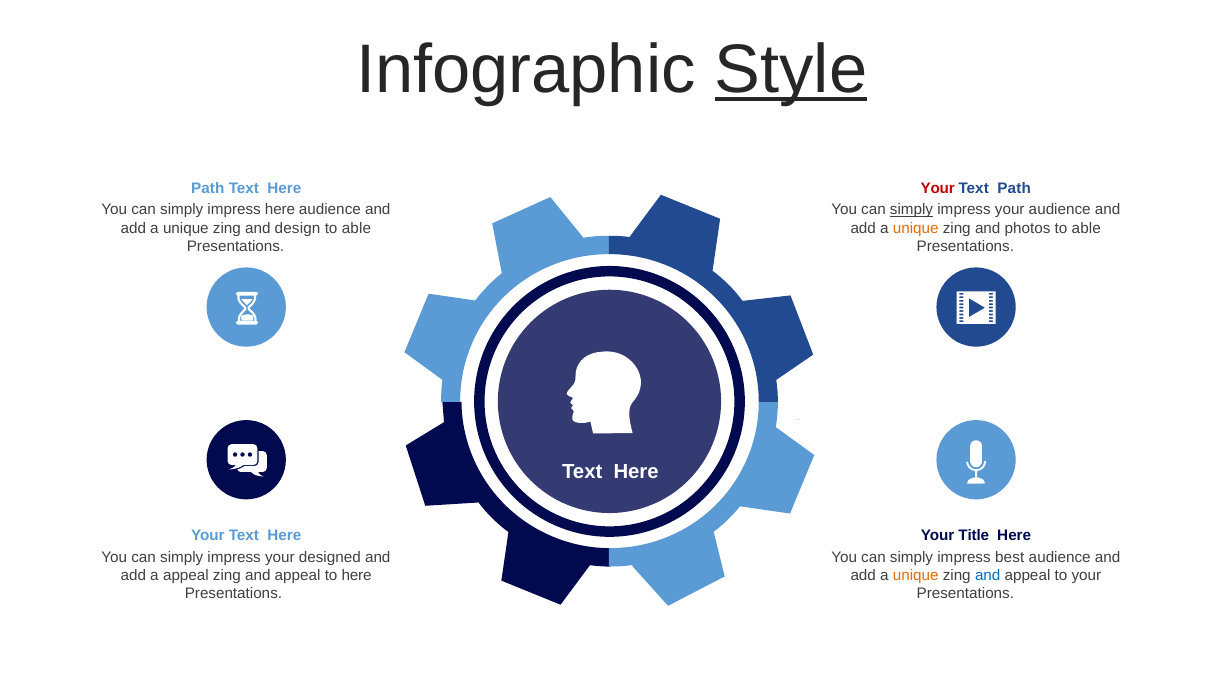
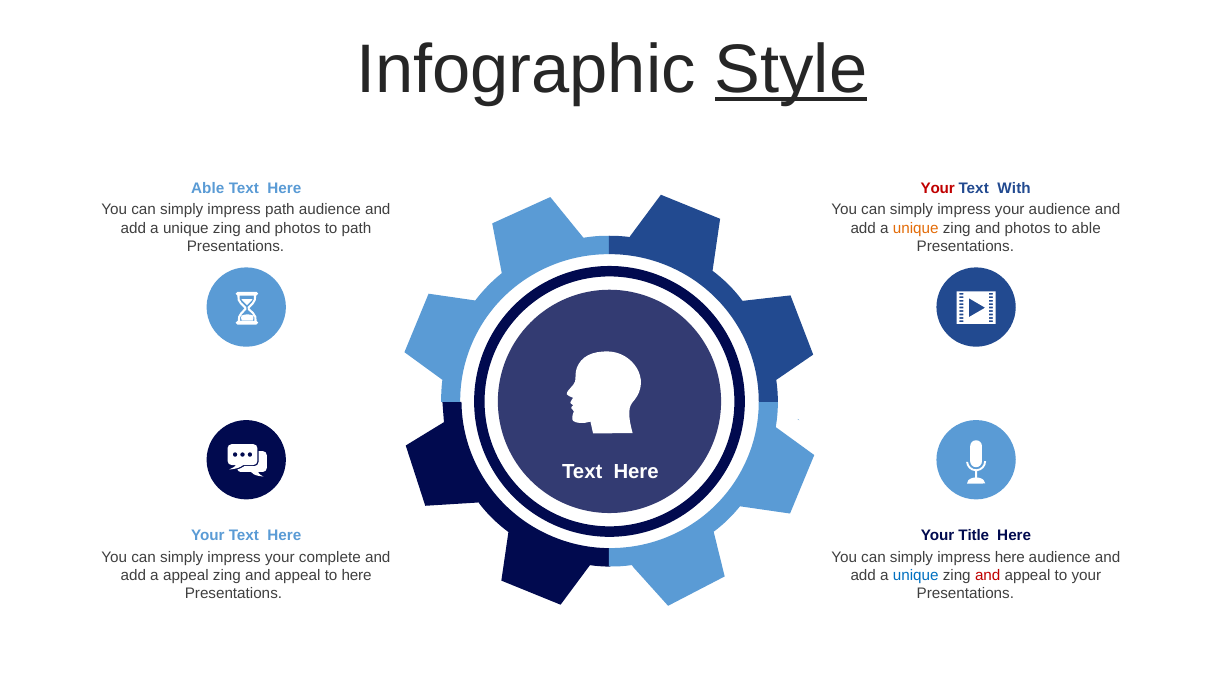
Path at (208, 188): Path -> Able
Text Path: Path -> With
impress here: here -> path
simply at (912, 210) underline: present -> none
design at (298, 228): design -> photos
able at (356, 228): able -> path
designed: designed -> complete
impress best: best -> here
unique at (916, 575) colour: orange -> blue
and at (988, 575) colour: blue -> red
